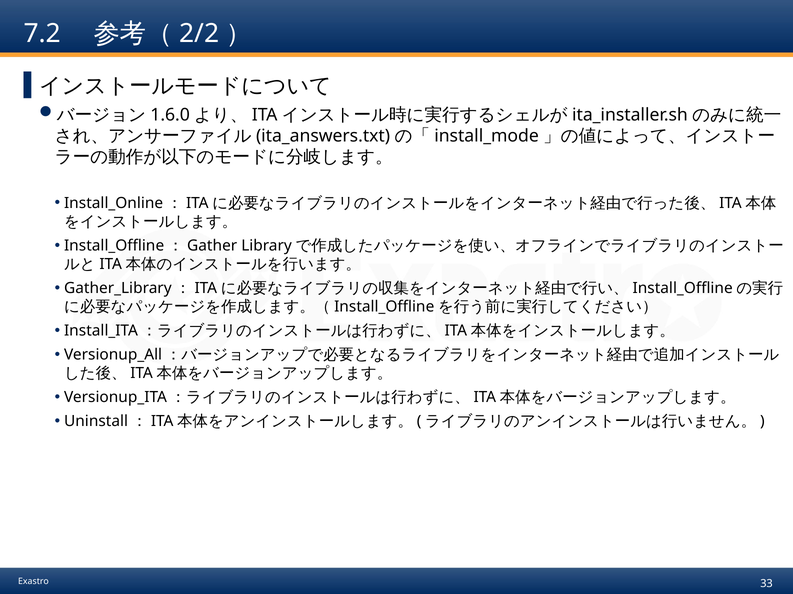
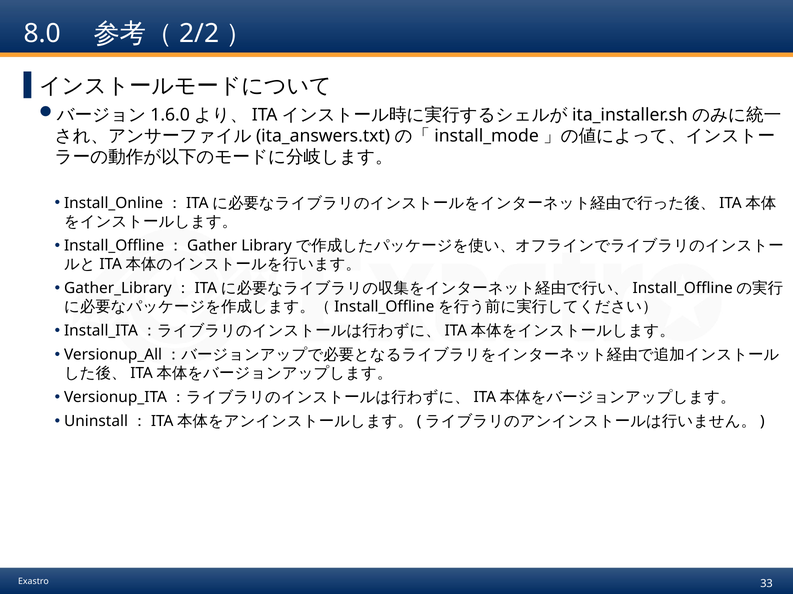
7.2: 7.2 -> 8.0
